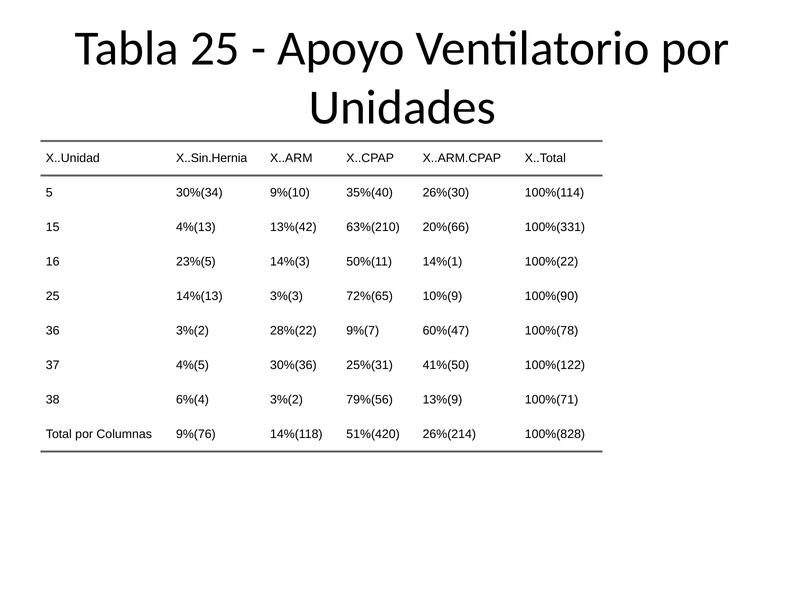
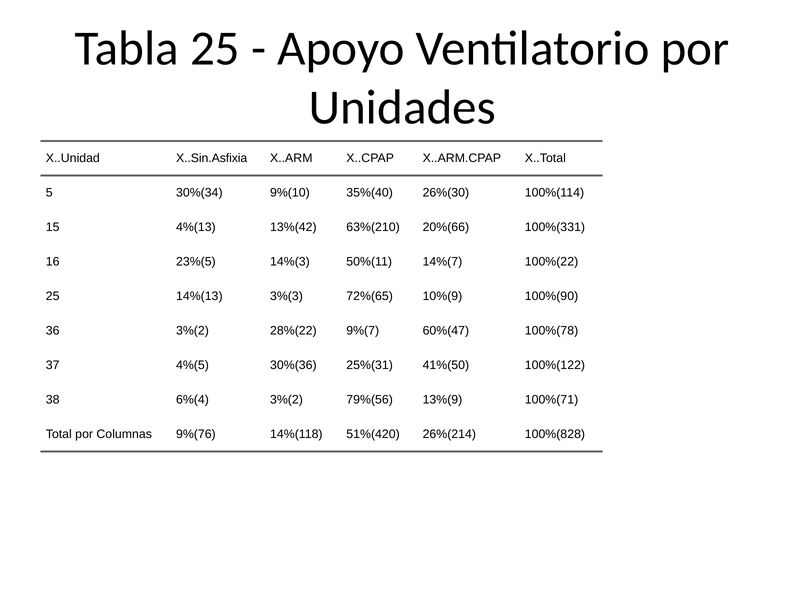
X..Sin.Hernia: X..Sin.Hernia -> X..Sin.Asfixia
14%(1: 14%(1 -> 14%(7
